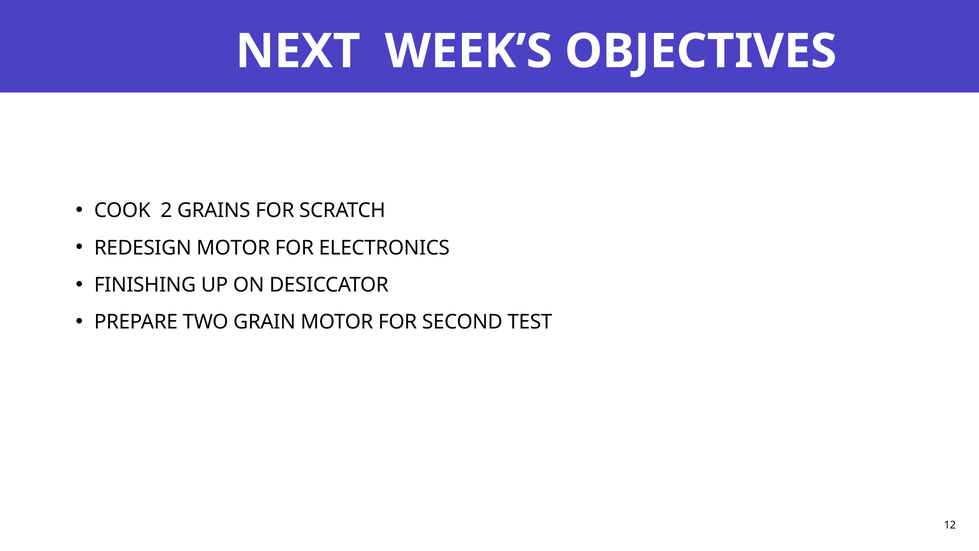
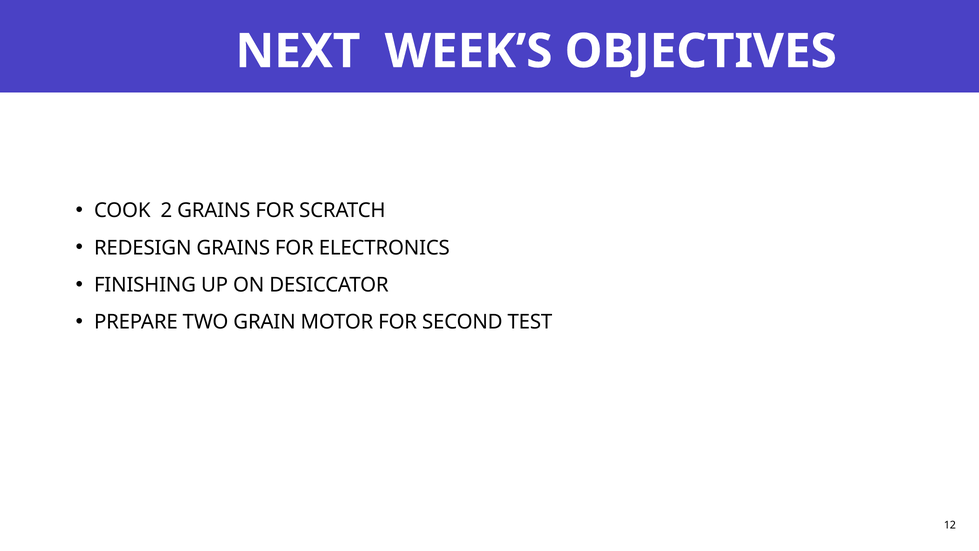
REDESIGN MOTOR: MOTOR -> GRAINS
